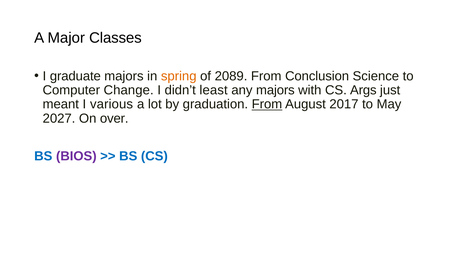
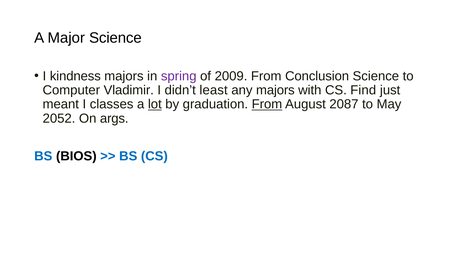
Major Classes: Classes -> Science
graduate: graduate -> kindness
spring colour: orange -> purple
2089: 2089 -> 2009
Change: Change -> Vladimir
Args: Args -> Find
various: various -> classes
lot underline: none -> present
2017: 2017 -> 2087
2027: 2027 -> 2052
over: over -> args
BIOS colour: purple -> black
